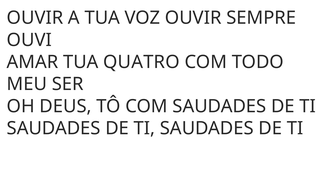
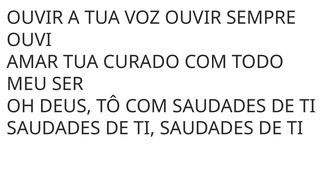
QUATRO: QUATRO -> CURADO
